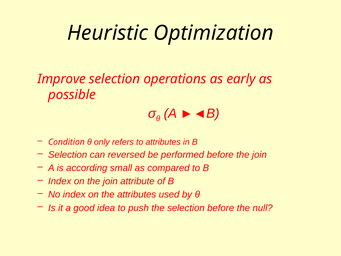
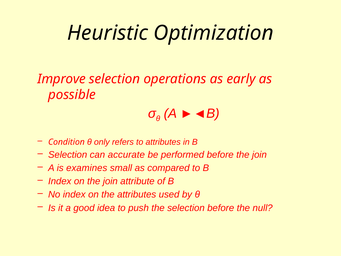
reversed: reversed -> accurate
according: according -> examines
